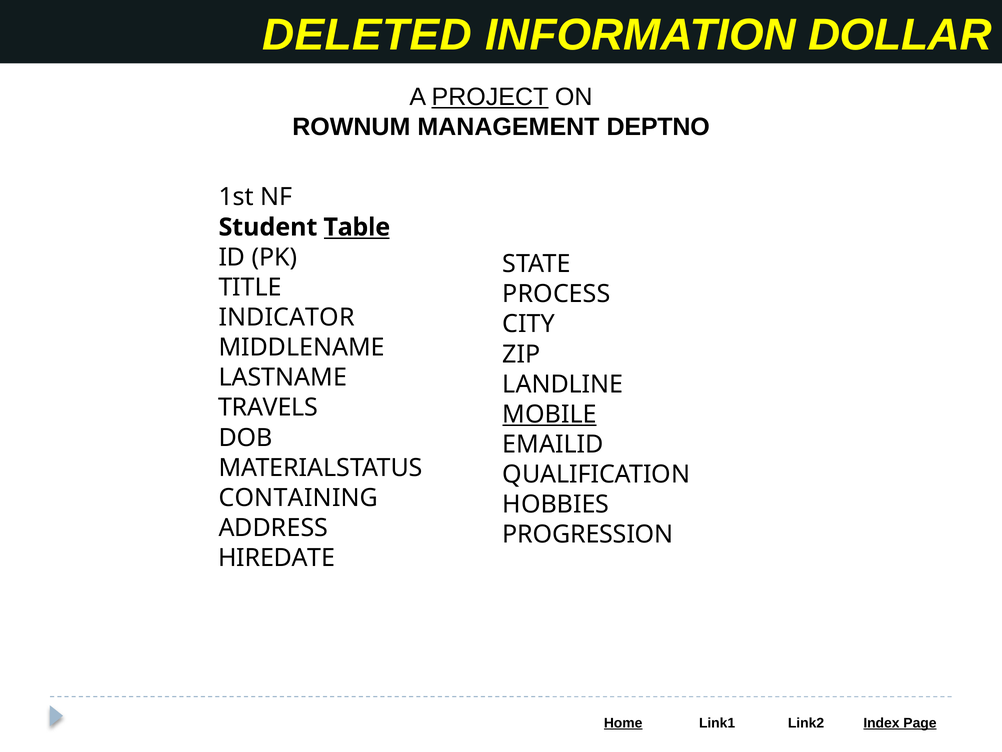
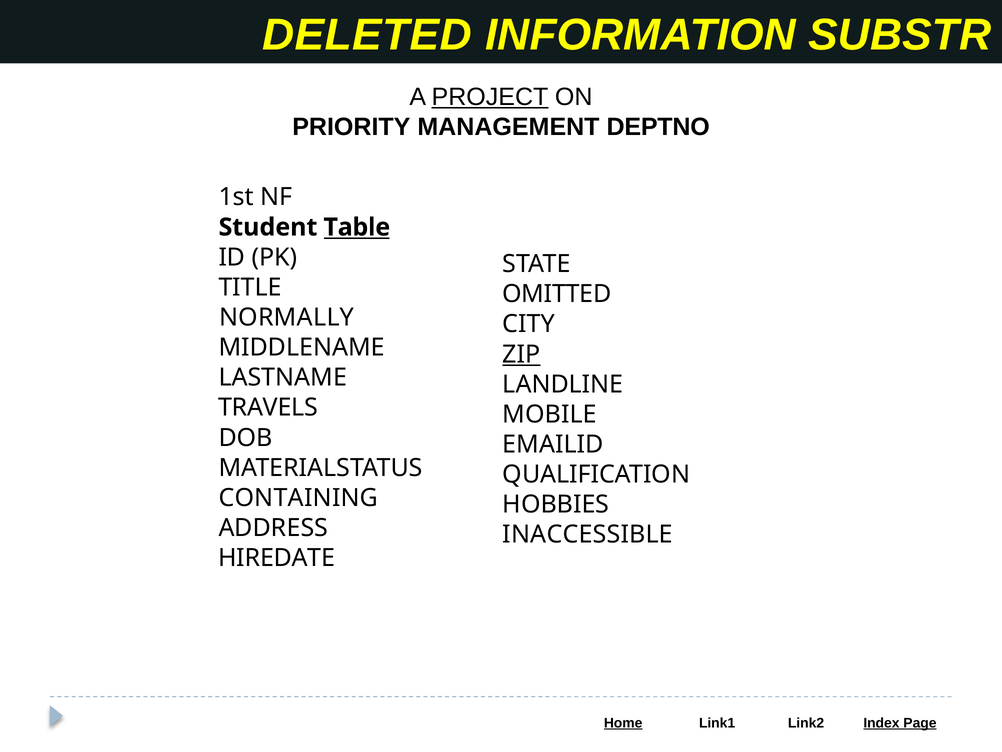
DOLLAR: DOLLAR -> SUBSTR
ROWNUM: ROWNUM -> PRIORITY
PROCESS: PROCESS -> OMITTED
INDICATOR: INDICATOR -> NORMALLY
ZIP underline: none -> present
MOBILE underline: present -> none
PROGRESSION: PROGRESSION -> INACCESSIBLE
